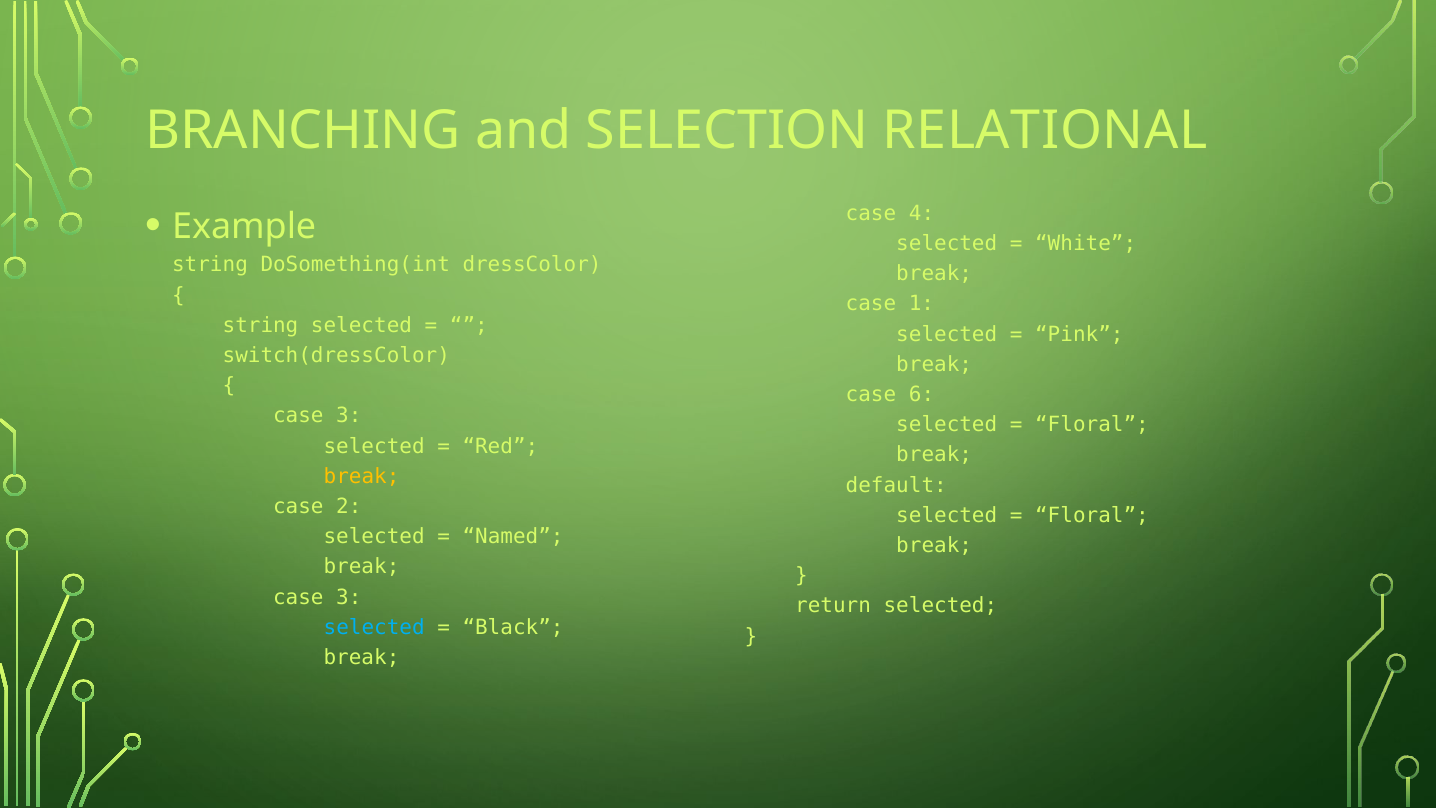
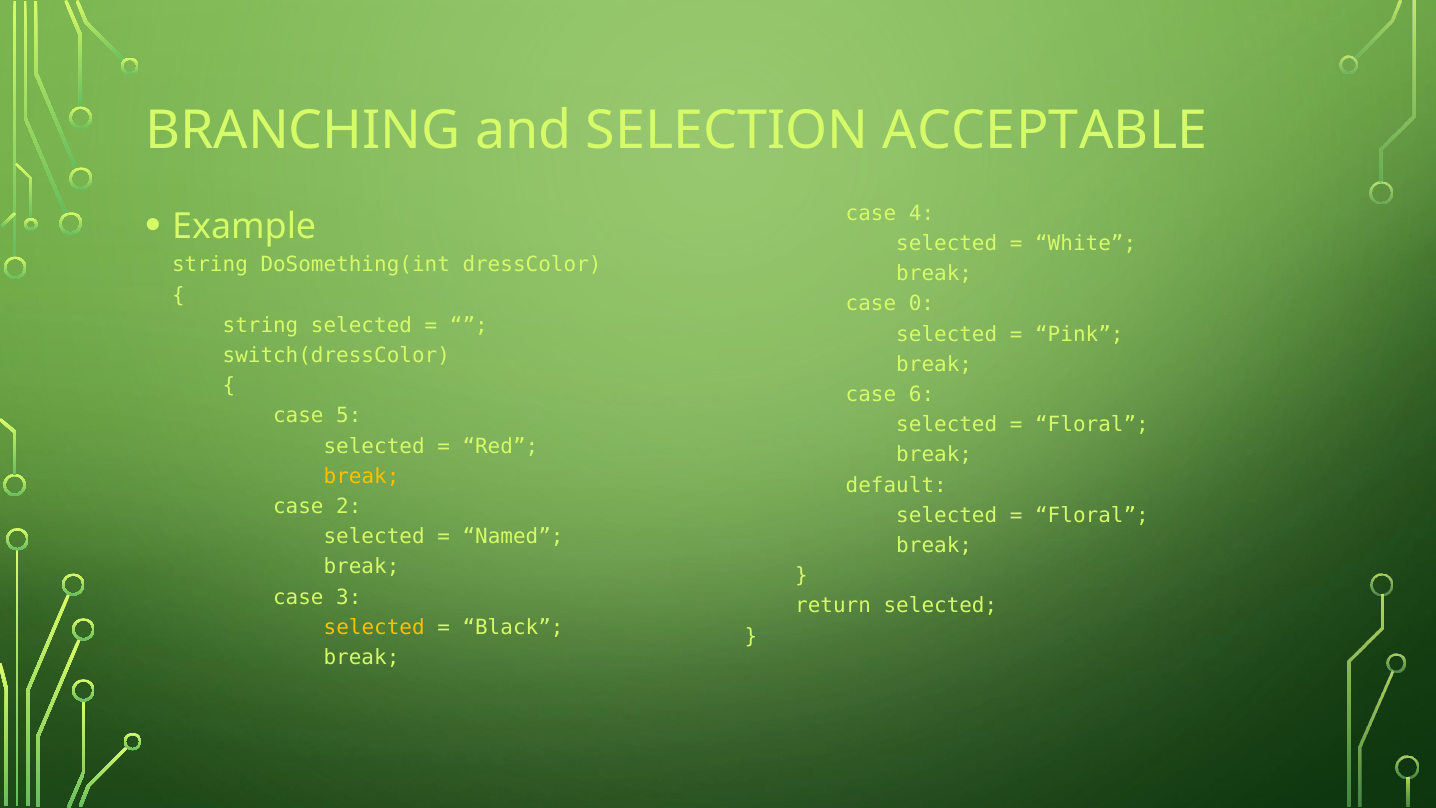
RELATIONAL: RELATIONAL -> ACCEPTABLE
1: 1 -> 0
3 at (349, 416): 3 -> 5
selected at (374, 627) colour: light blue -> yellow
